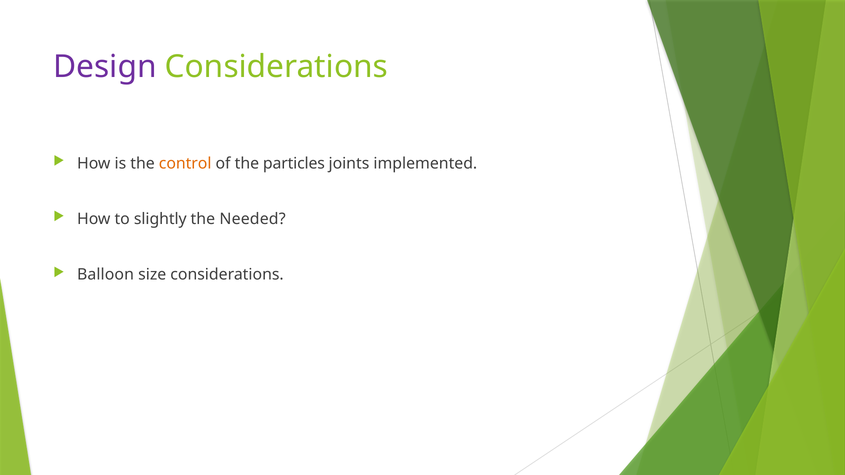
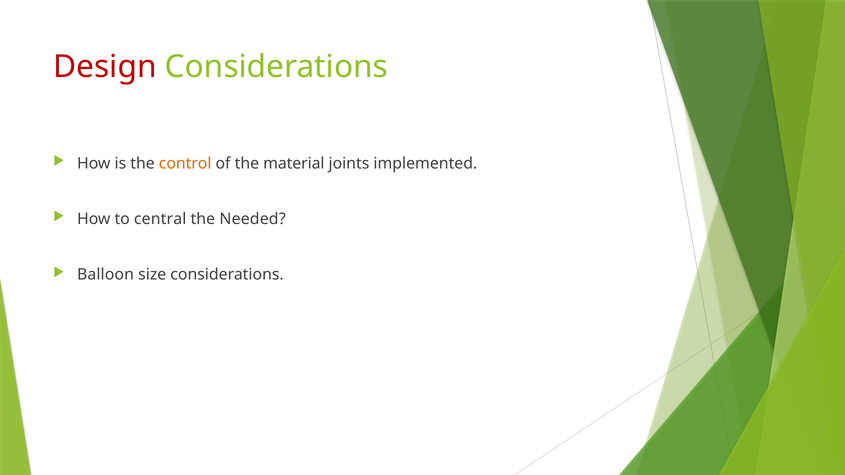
Design colour: purple -> red
particles: particles -> material
slightly: slightly -> central
